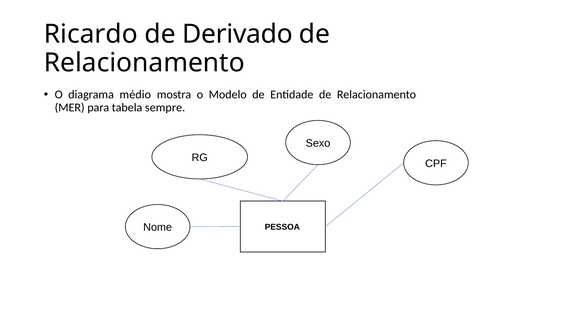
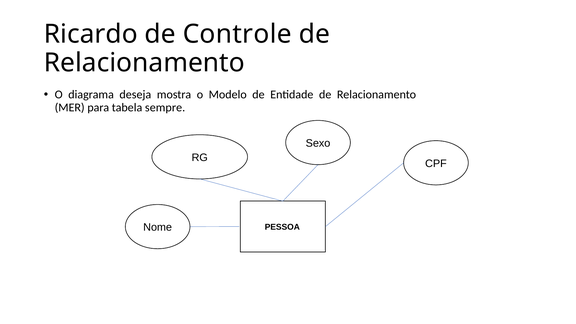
Derivado: Derivado -> Controle
médio: médio -> deseja
